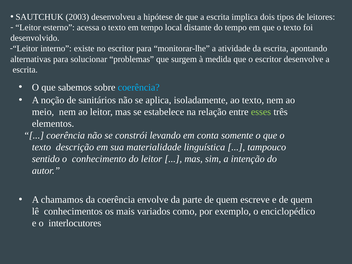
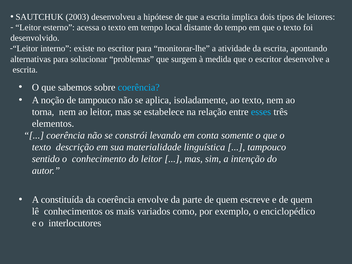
de sanitários: sanitários -> tampouco
meio: meio -> torna
esses colour: light green -> light blue
chamamos: chamamos -> constituída
